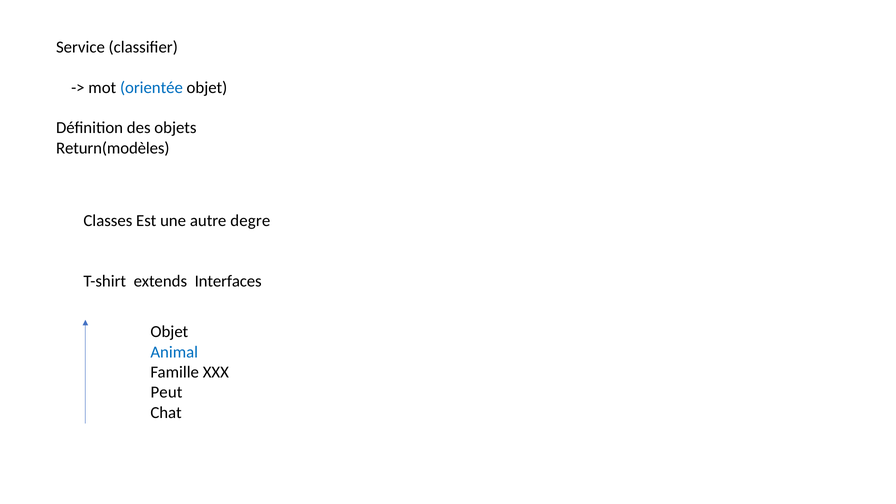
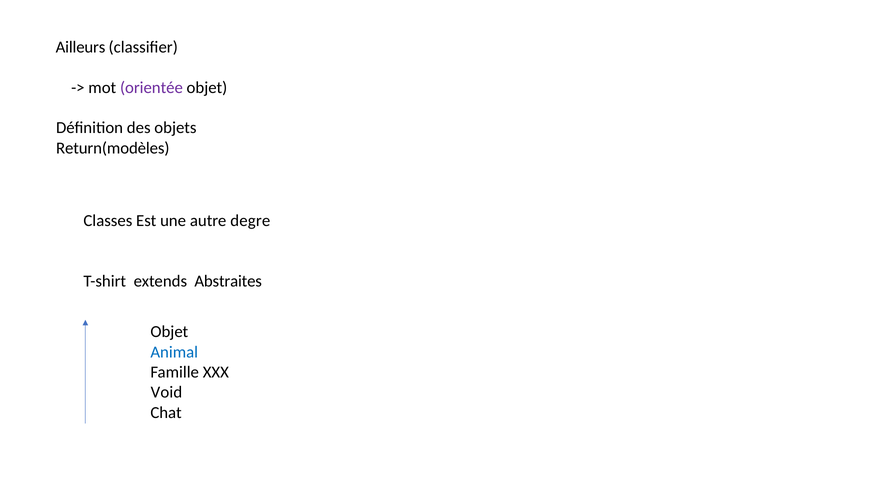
Service: Service -> Ailleurs
orientée colour: blue -> purple
Interfaces: Interfaces -> Abstraites
Peut: Peut -> Void
